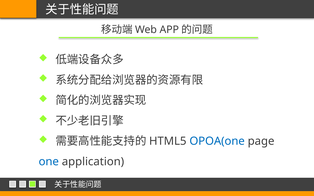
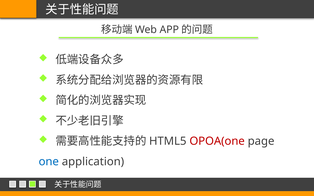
OPOA(one colour: blue -> red
